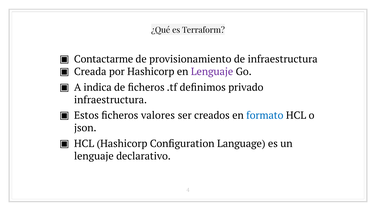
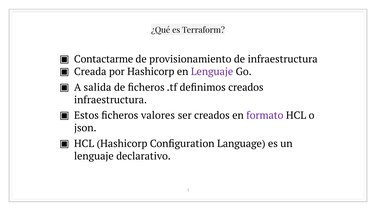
indica: indica -> salida
definimos privado: privado -> creados
formato colour: blue -> purple
